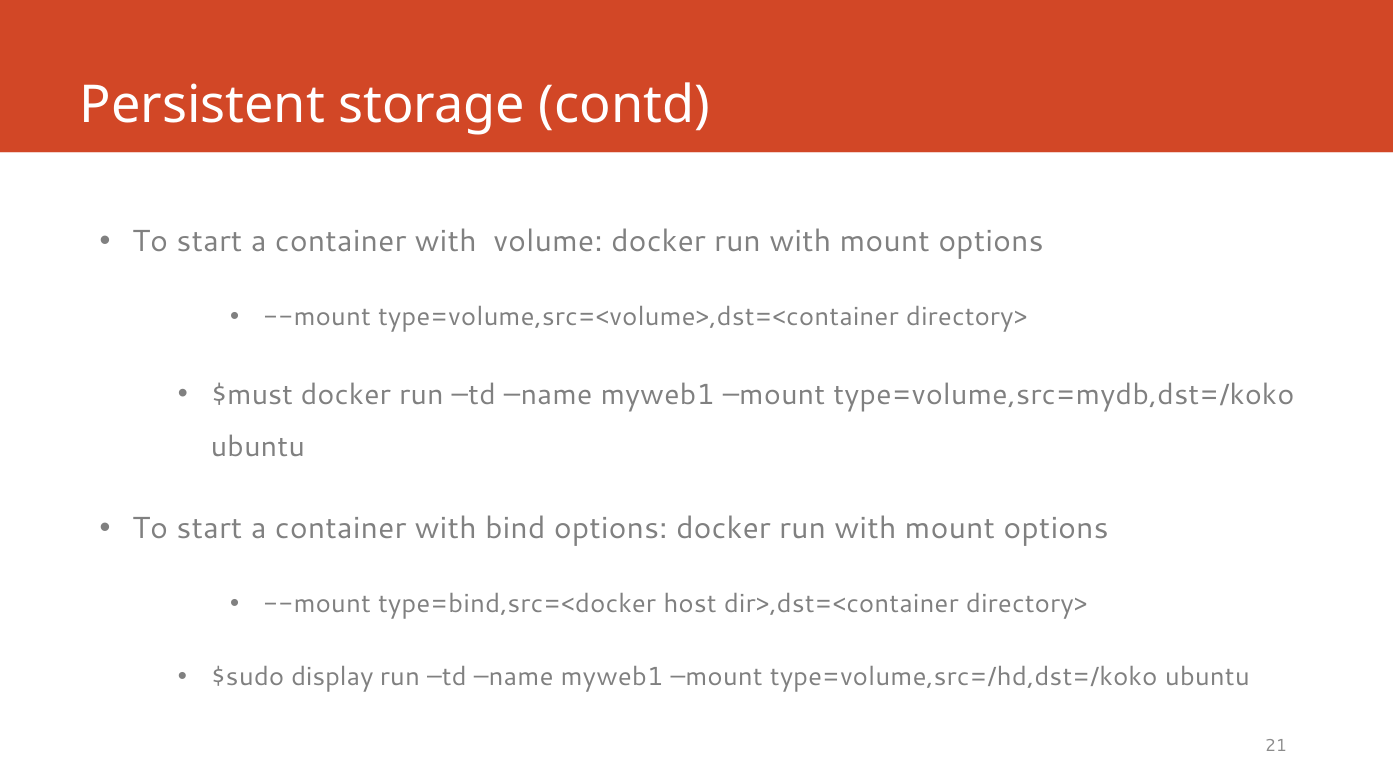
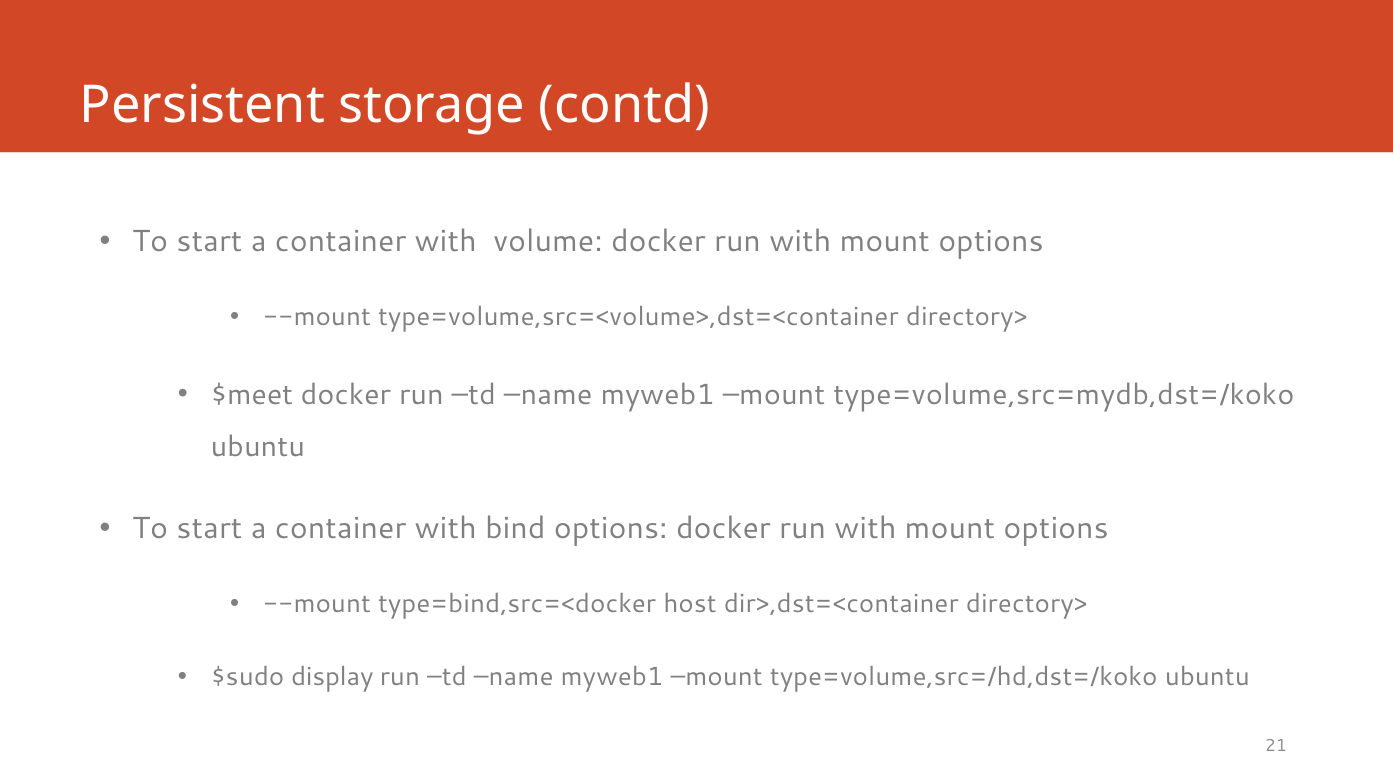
$must: $must -> $meet
